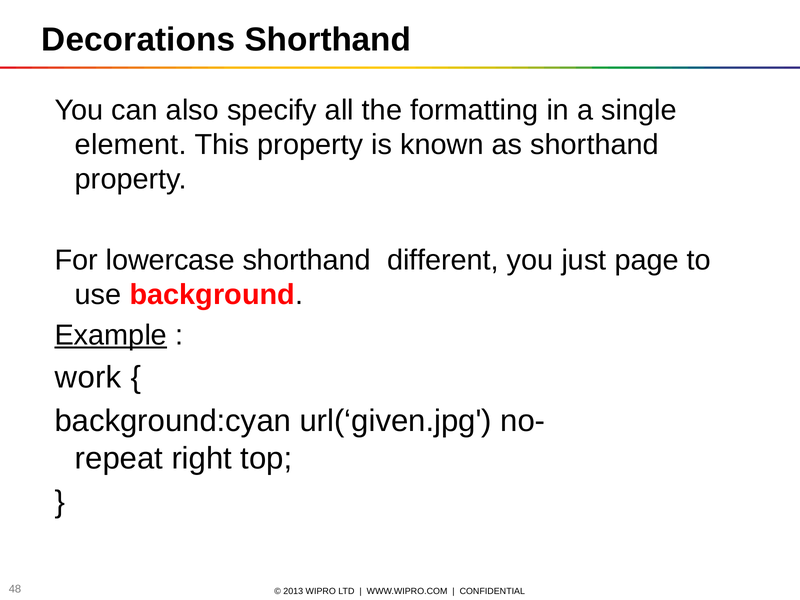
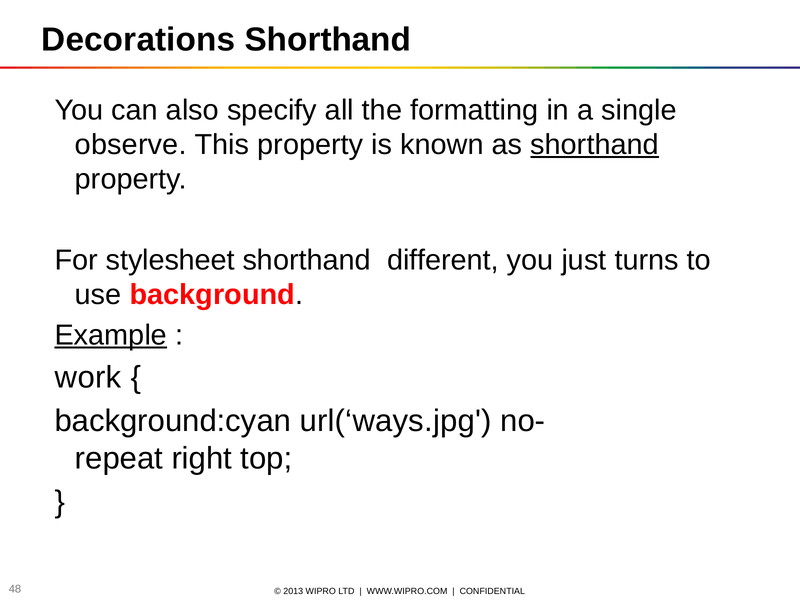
element: element -> observe
shorthand at (595, 145) underline: none -> present
lowercase: lowercase -> stylesheet
page: page -> turns
url(‘given.jpg: url(‘given.jpg -> url(‘ways.jpg
